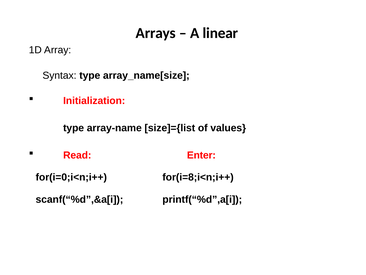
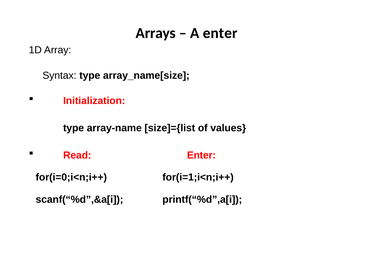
A linear: linear -> enter
for(i=8;i<n;i++: for(i=8;i<n;i++ -> for(i=1;i<n;i++
